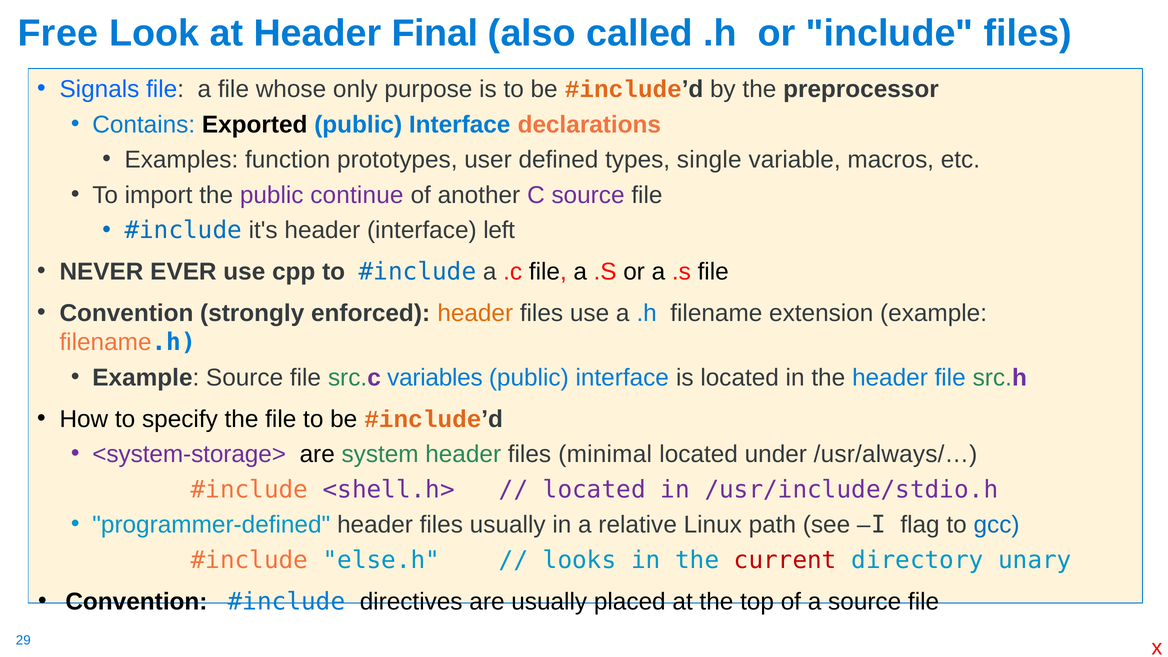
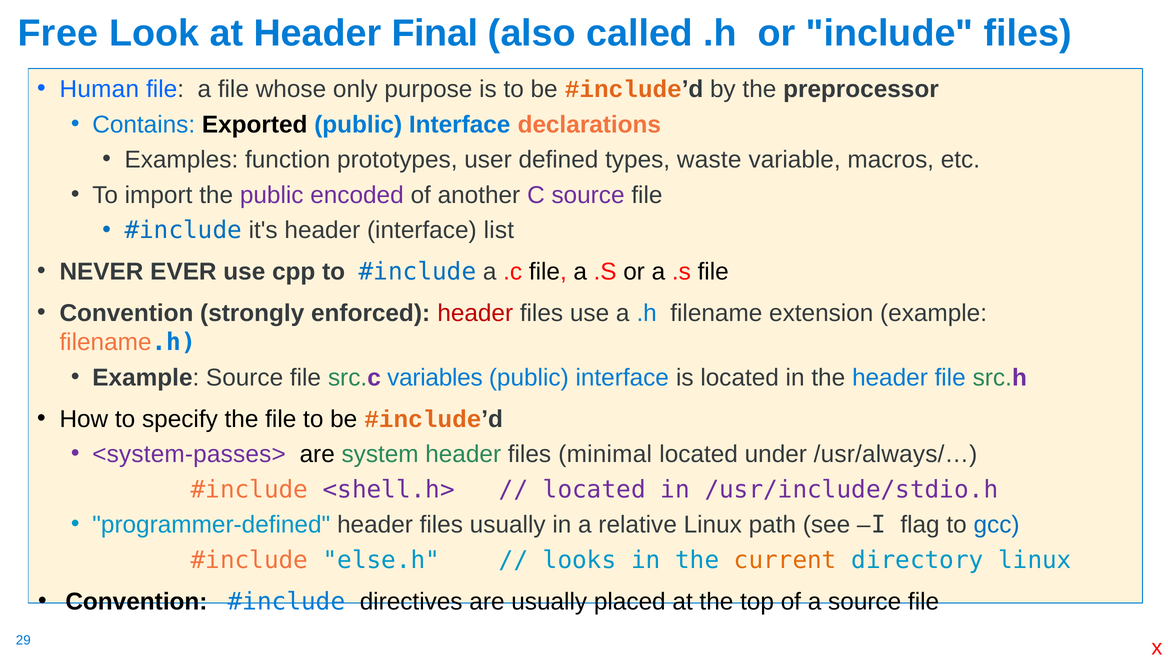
Signals: Signals -> Human
single: single -> waste
continue: continue -> encoded
left: left -> list
header at (475, 313) colour: orange -> red
<system-storage>: <system-storage> -> <system-passes>
current colour: red -> orange
directory unary: unary -> linux
